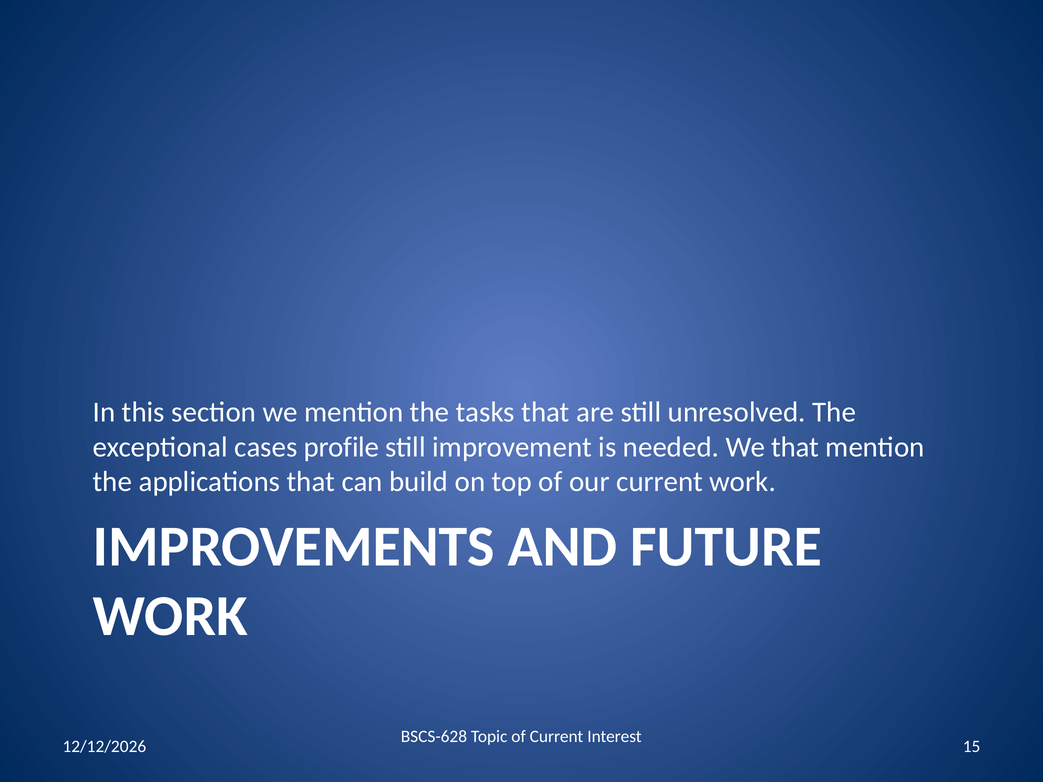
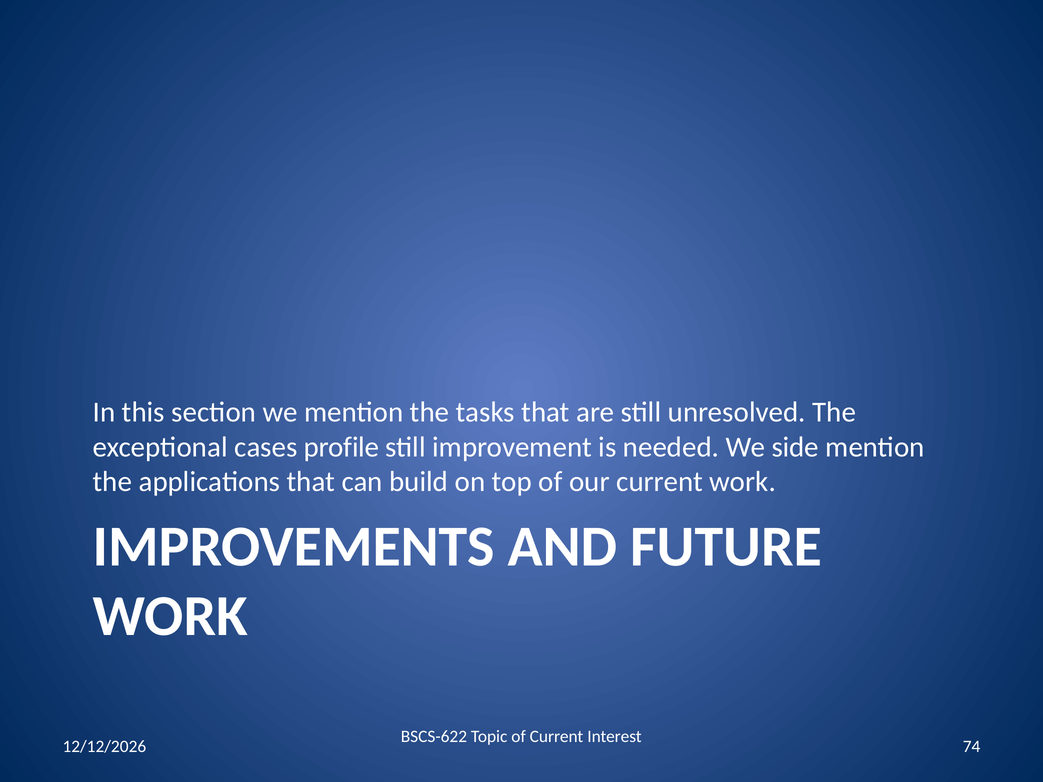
We that: that -> side
BSCS-628: BSCS-628 -> BSCS-622
15: 15 -> 74
